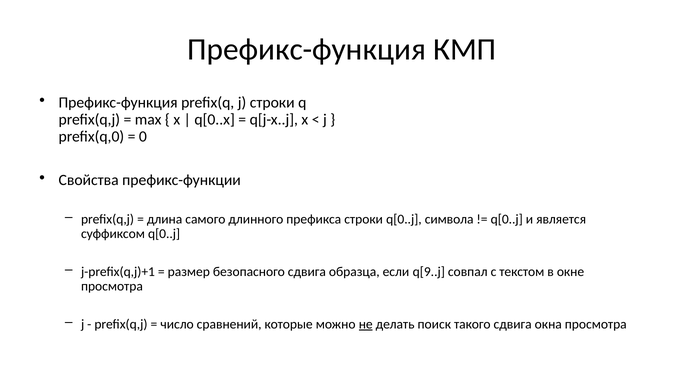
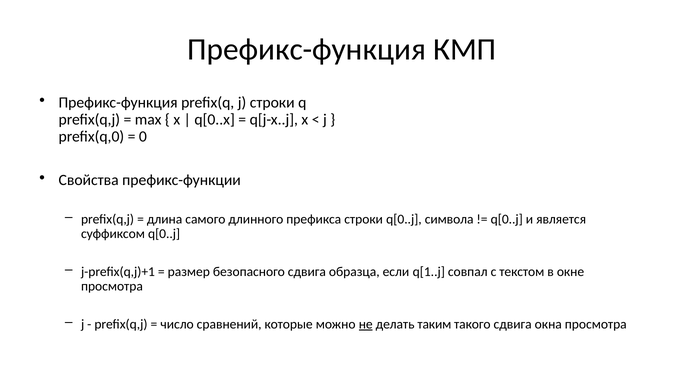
q[9..j: q[9..j -> q[1..j
поиск: поиск -> таким
